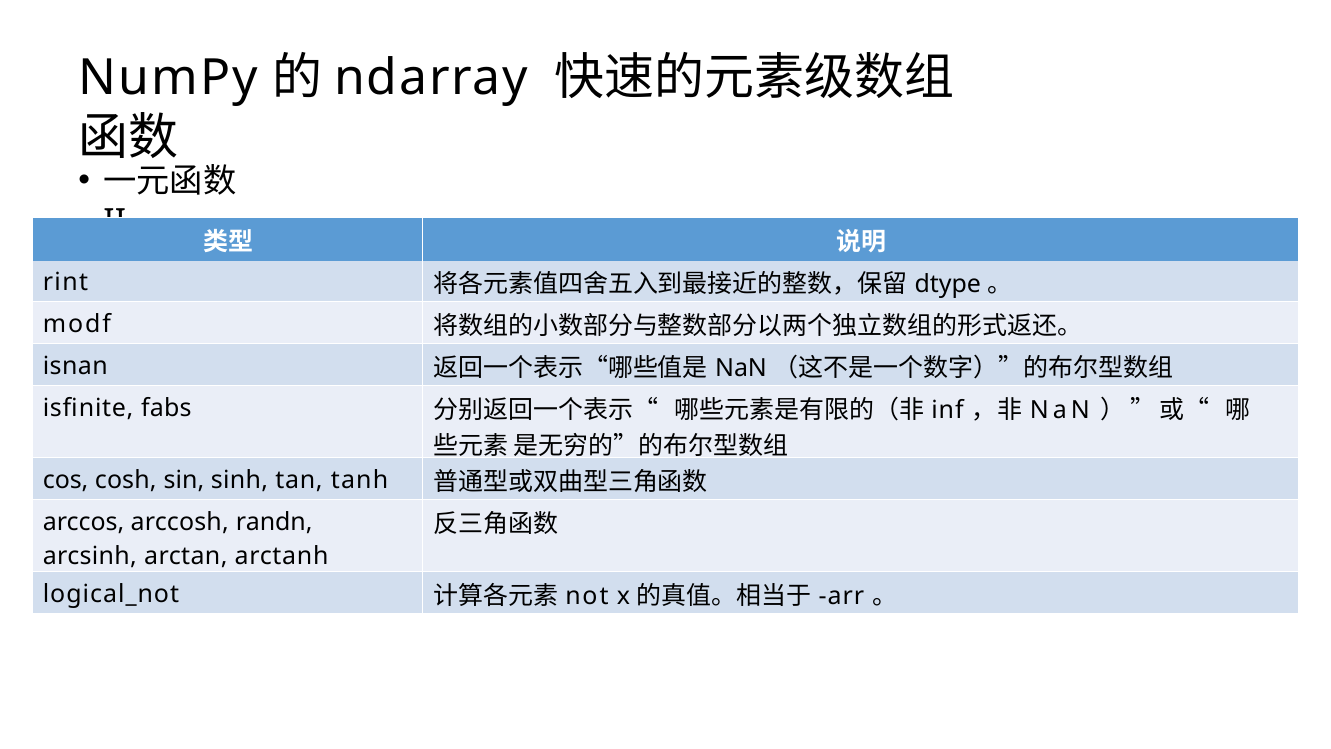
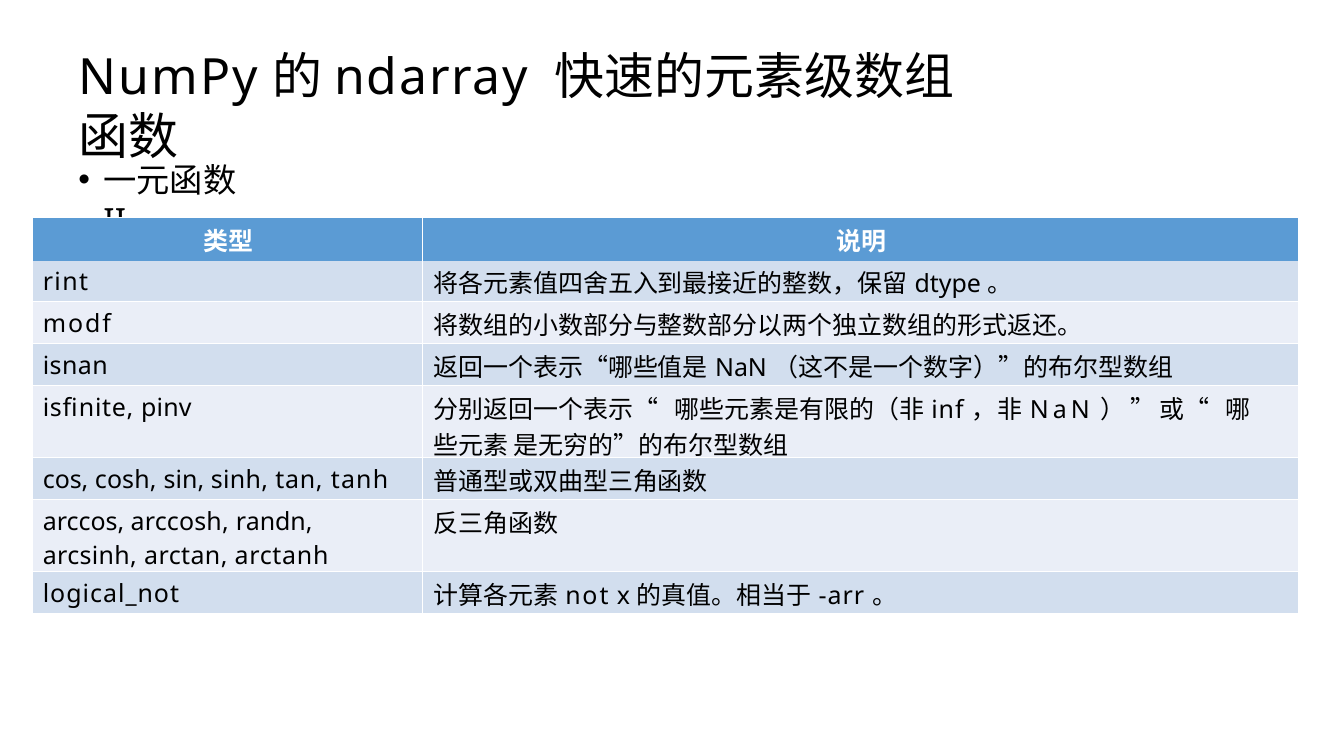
fabs: fabs -> pinv
